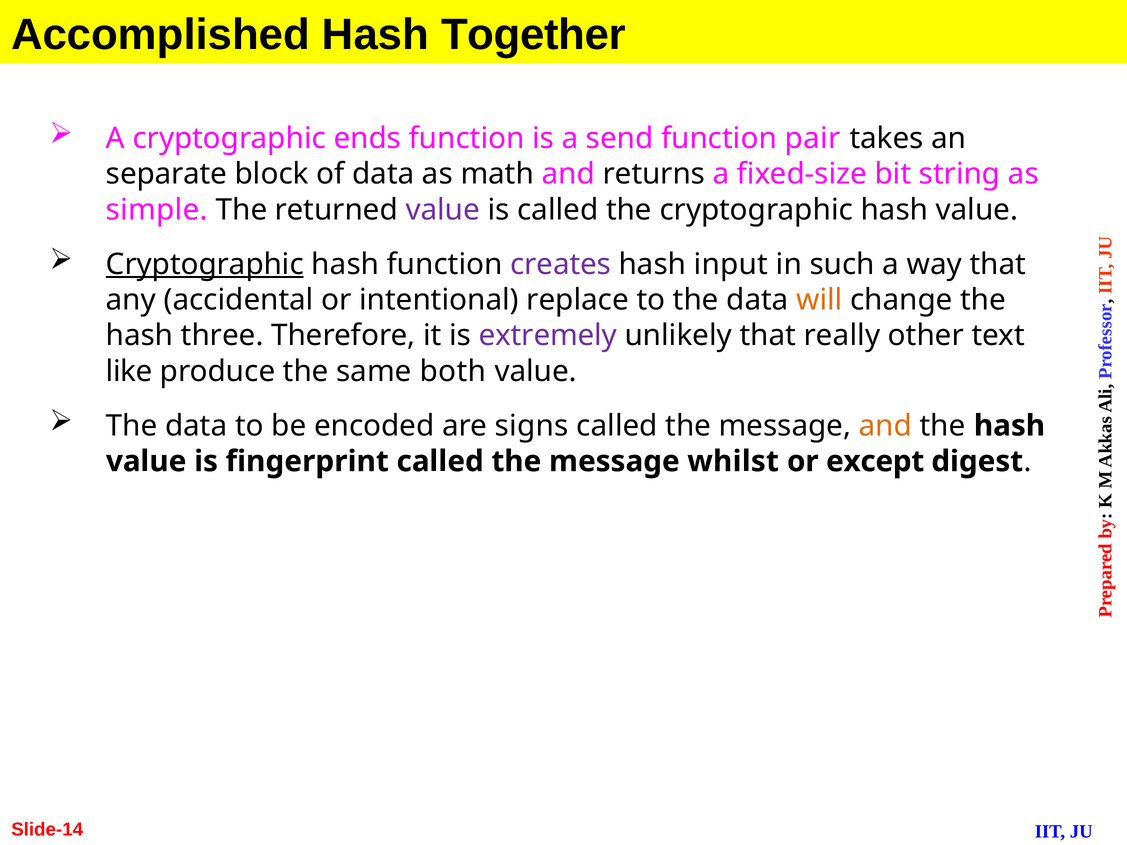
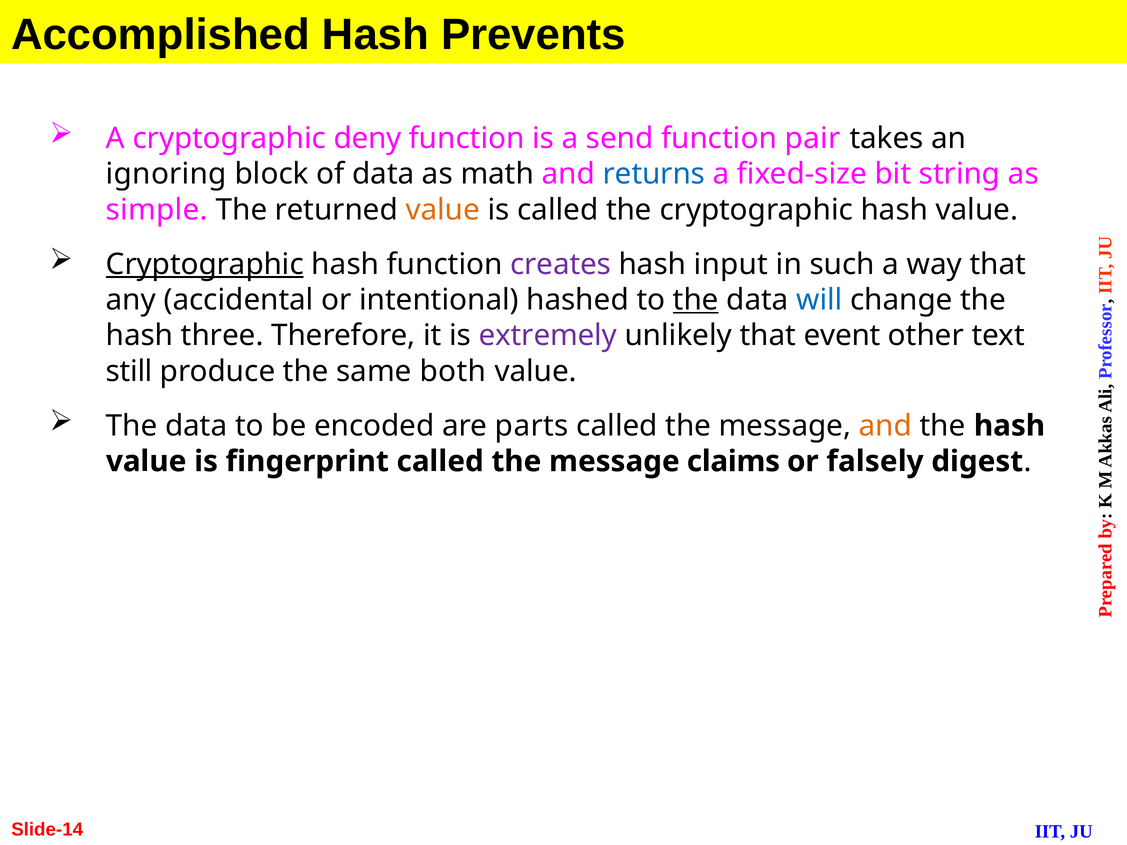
Together: Together -> Prevents
ends: ends -> deny
separate: separate -> ignoring
returns colour: black -> blue
value at (443, 210) colour: purple -> orange
replace: replace -> hashed
the at (696, 300) underline: none -> present
will colour: orange -> blue
really: really -> event
like: like -> still
signs: signs -> parts
whilst: whilst -> claims
except: except -> falsely
